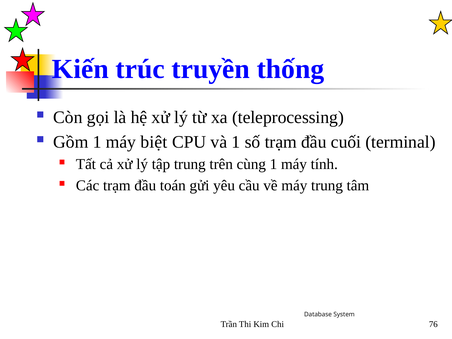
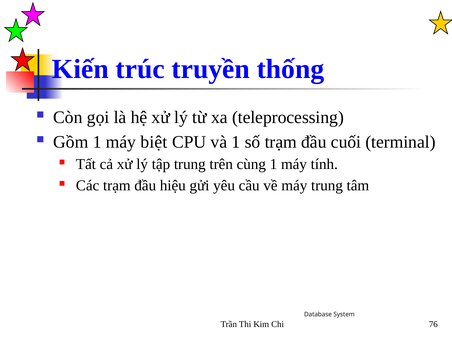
toán: toán -> hiệu
